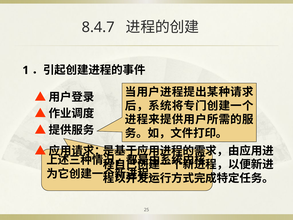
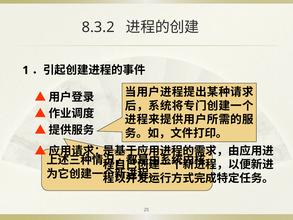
8.4.7: 8.4.7 -> 8.3.2
